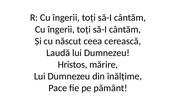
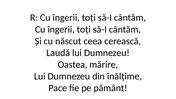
Hristos: Hristos -> Oastea
